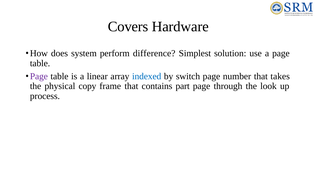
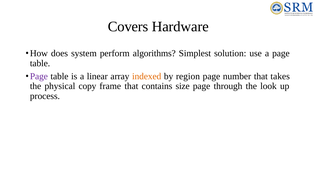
difference: difference -> algorithms
indexed colour: blue -> orange
switch: switch -> region
part: part -> size
